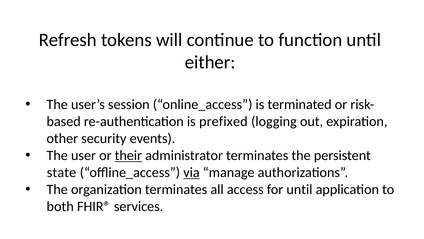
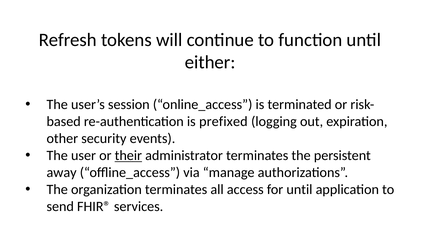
state: state -> away
via underline: present -> none
both: both -> send
